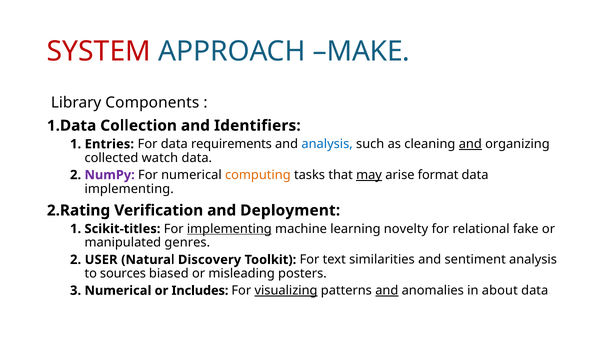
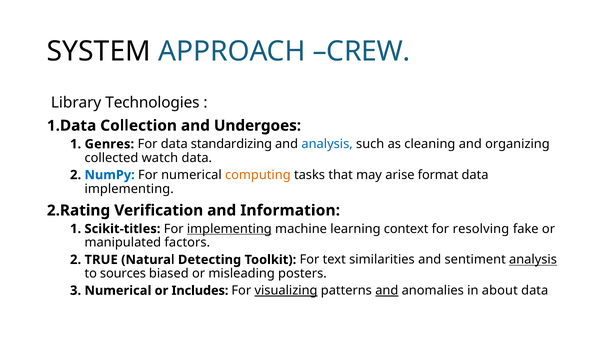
SYSTEM colour: red -> black
MAKE: MAKE -> CREW
Components: Components -> Technologies
Identifiers: Identifiers -> Undergoes
Entries: Entries -> Genres
requirements: requirements -> standardizing
and at (470, 144) underline: present -> none
NumPy colour: purple -> blue
may underline: present -> none
Deployment: Deployment -> Information
novelty: novelty -> context
relational: relational -> resolving
genres: genres -> factors
USER: USER -> TRUE
Discovery: Discovery -> Detecting
analysis at (533, 260) underline: none -> present
